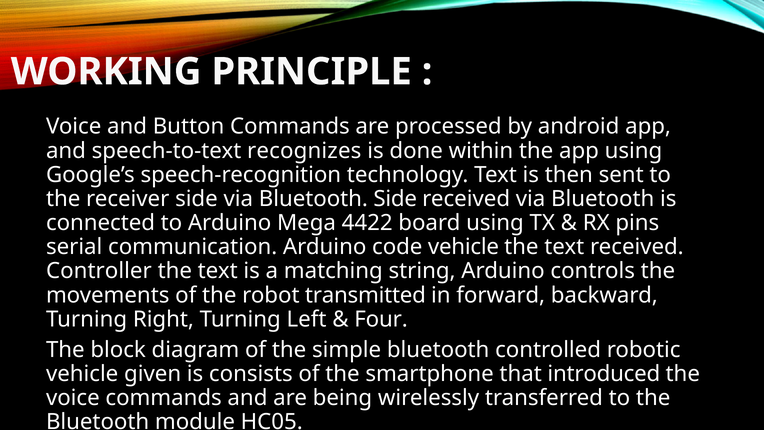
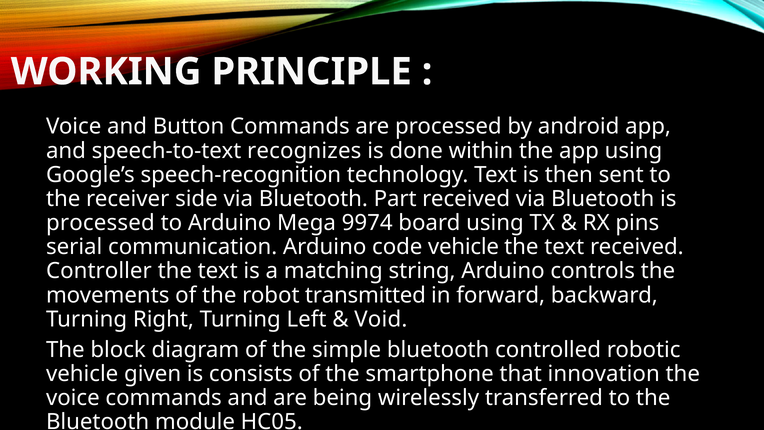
Bluetooth Side: Side -> Part
connected at (101, 223): connected -> processed
4422: 4422 -> 9974
Four: Four -> Void
introduced: introduced -> innovation
